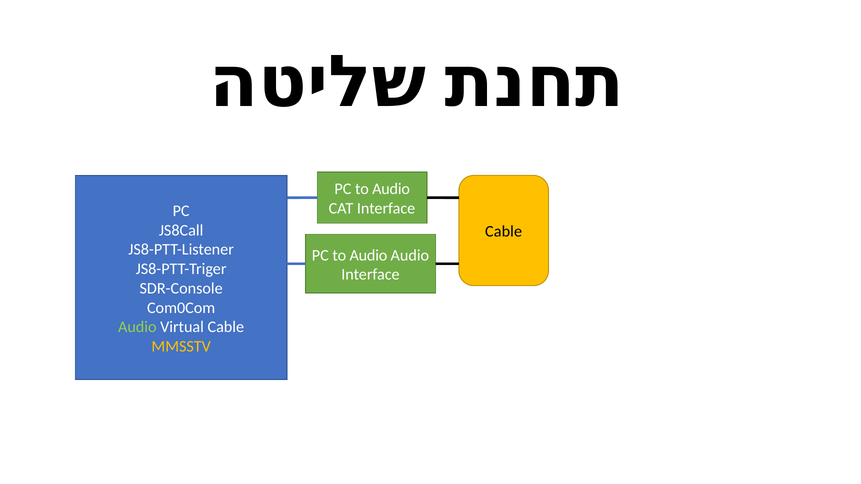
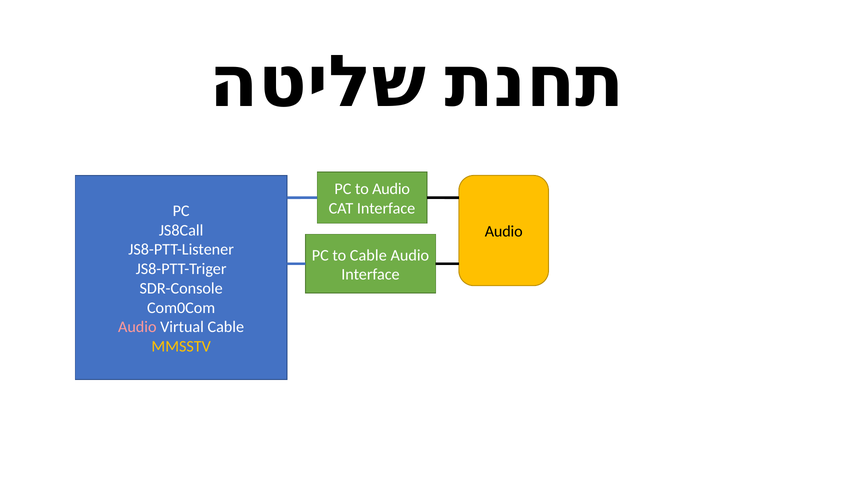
Cable at (504, 232): Cable -> Audio
Audio at (368, 255): Audio -> Cable
Audio at (137, 327) colour: light green -> pink
